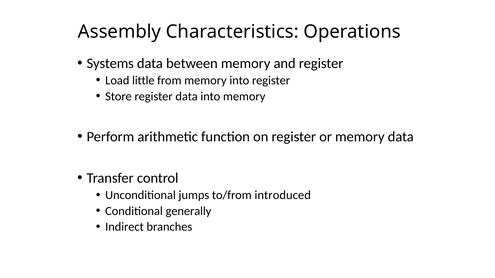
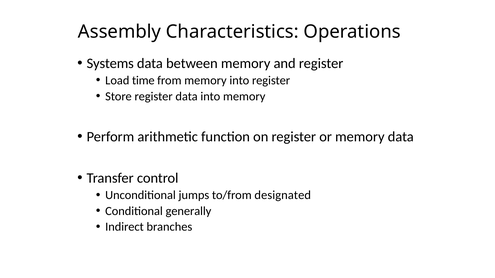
little: little -> time
introduced: introduced -> designated
